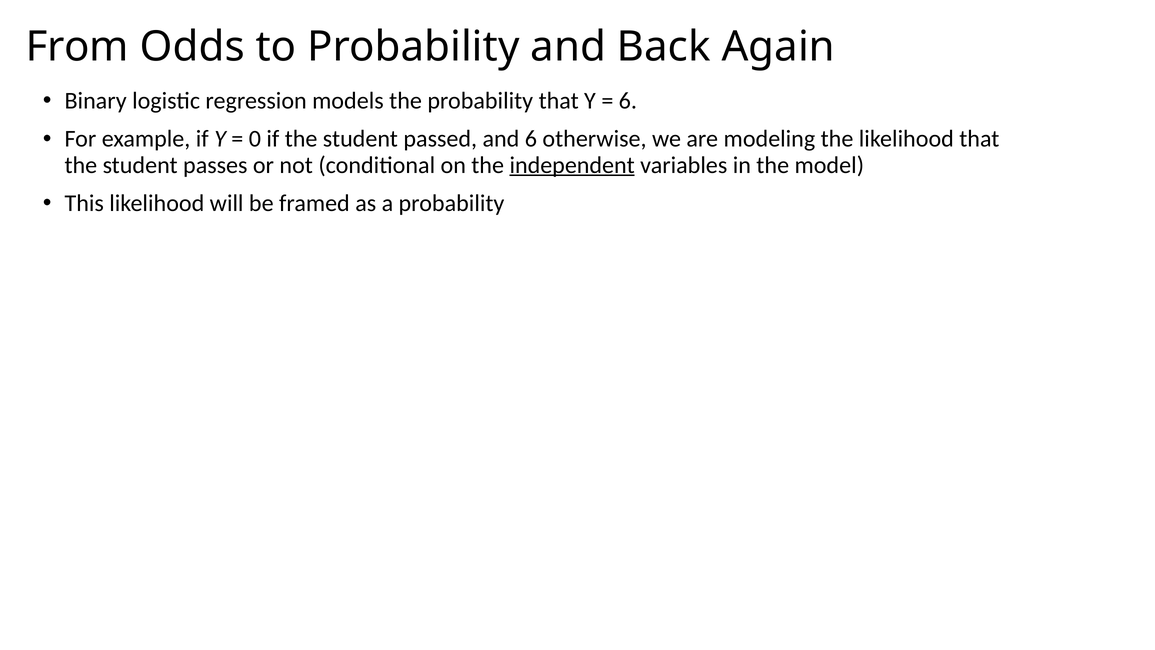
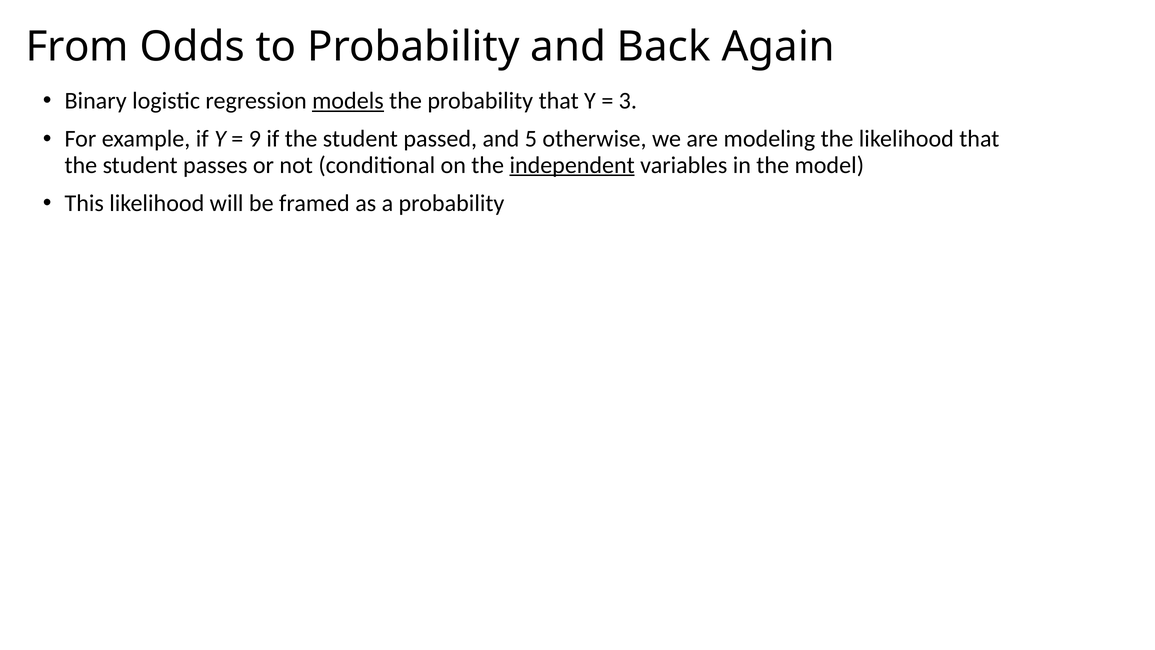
models underline: none -> present
6 at (628, 101): 6 -> 3
0: 0 -> 9
and 6: 6 -> 5
